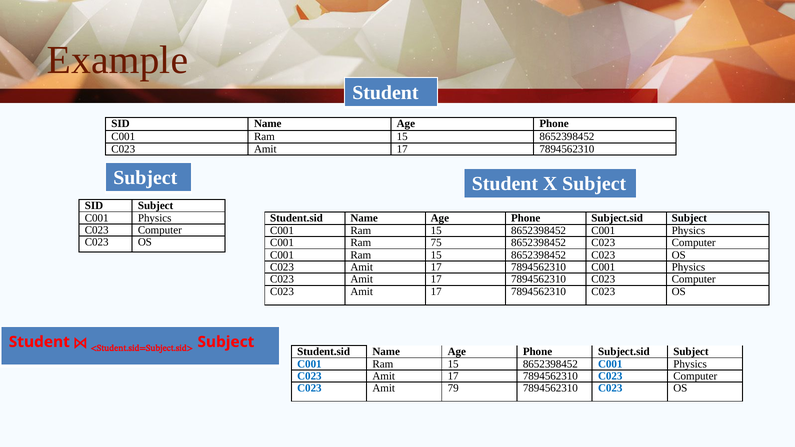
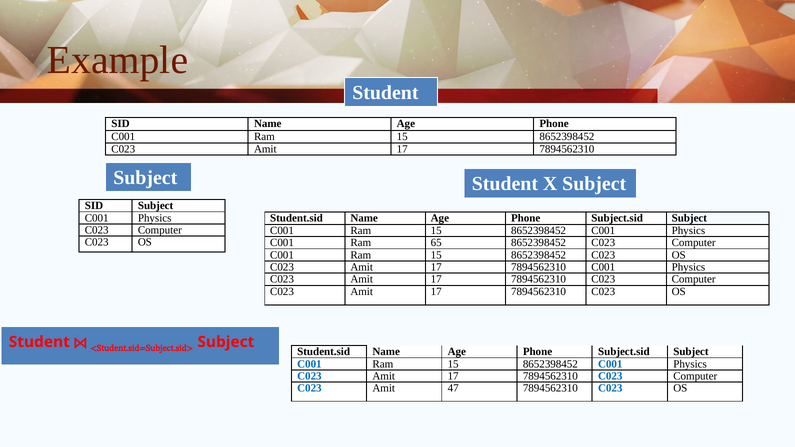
75: 75 -> 65
79: 79 -> 47
